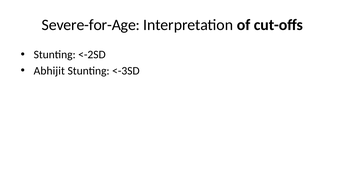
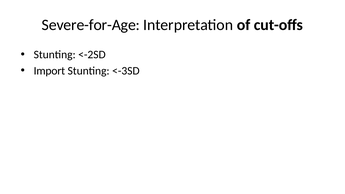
Abhijit: Abhijit -> Import
